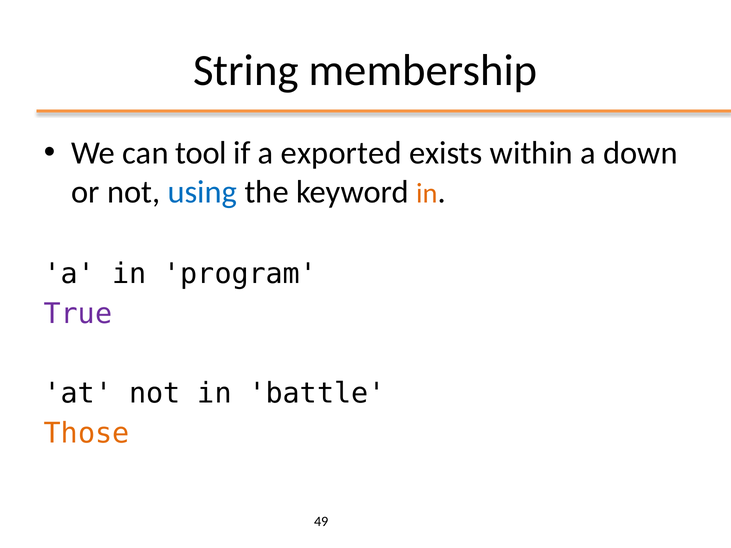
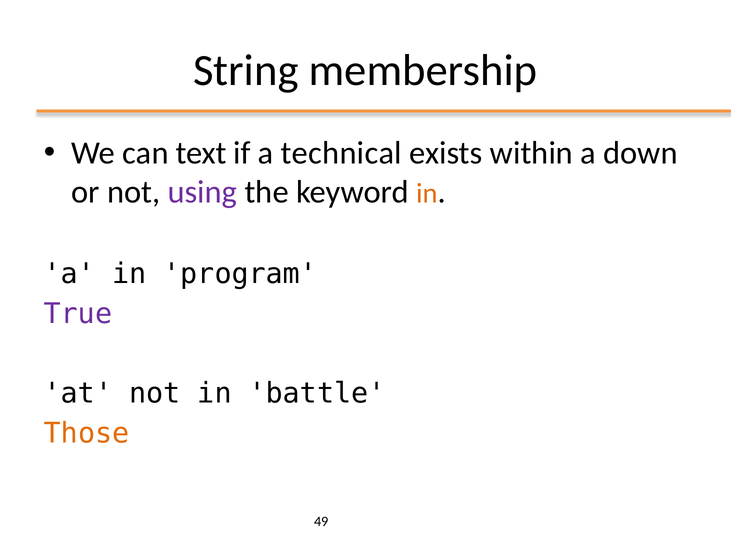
tool: tool -> text
exported: exported -> technical
using colour: blue -> purple
